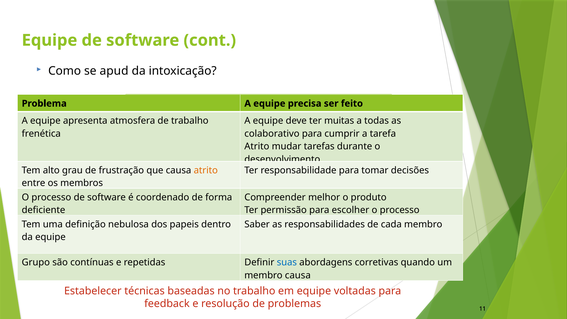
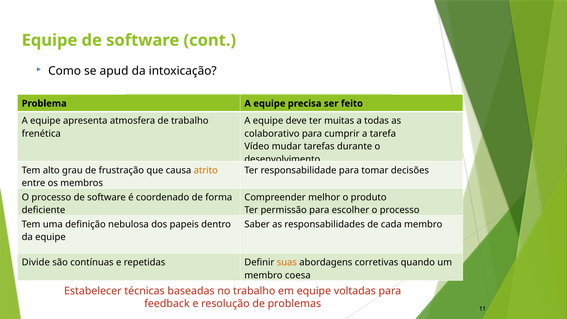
Atrito at (257, 146): Atrito -> Vídeo
Grupo: Grupo -> Divide
suas colour: blue -> orange
membro causa: causa -> coesa
